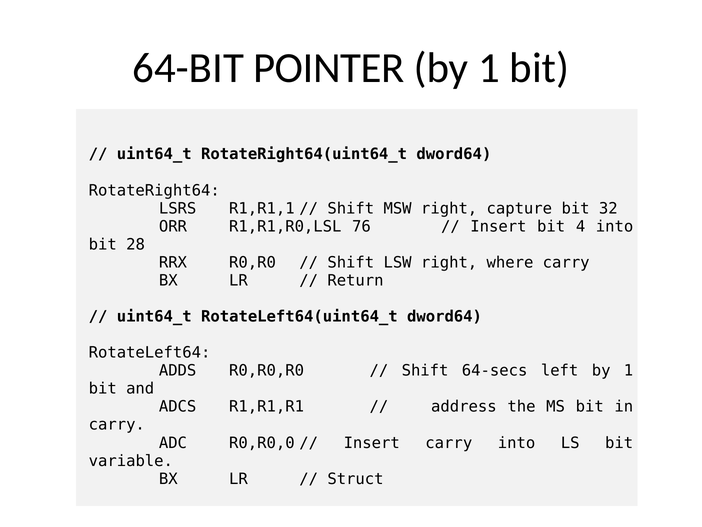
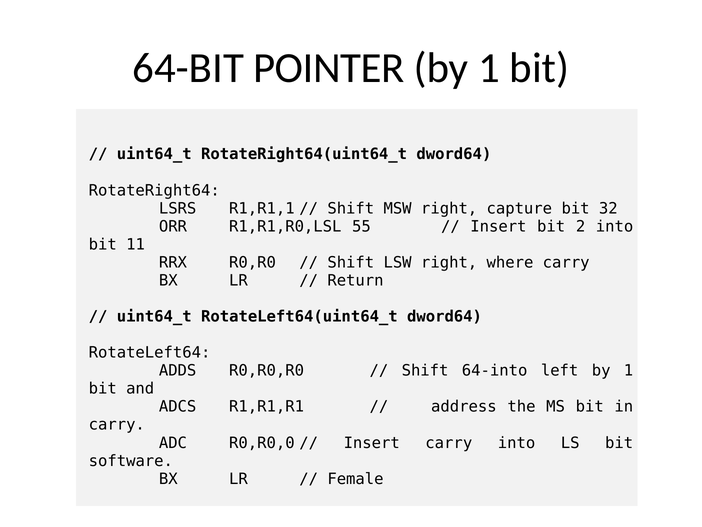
76: 76 -> 55
4: 4 -> 2
28: 28 -> 11
64-secs: 64-secs -> 64-into
variable: variable -> software
Struct: Struct -> Female
